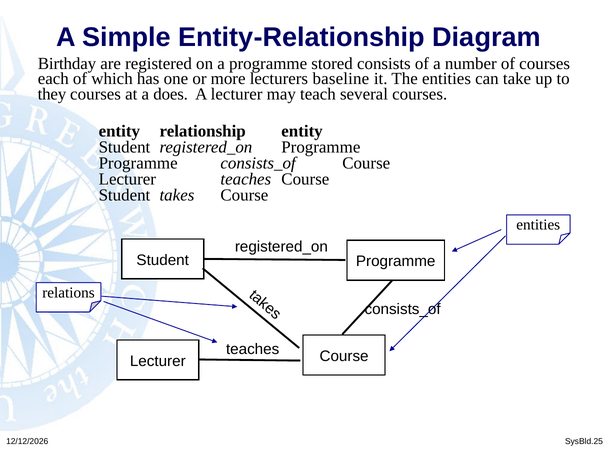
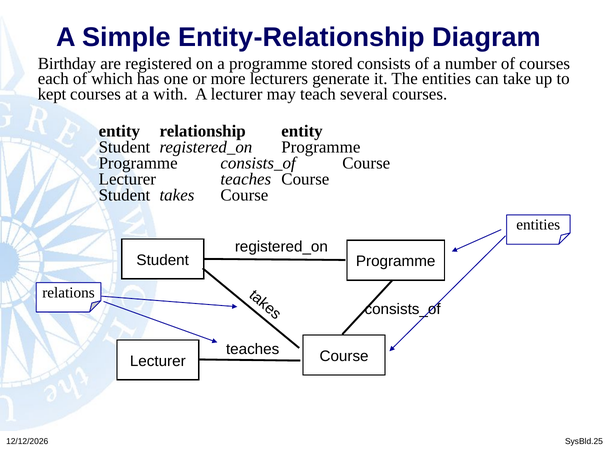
baseline: baseline -> generate
they: they -> kept
does: does -> with
